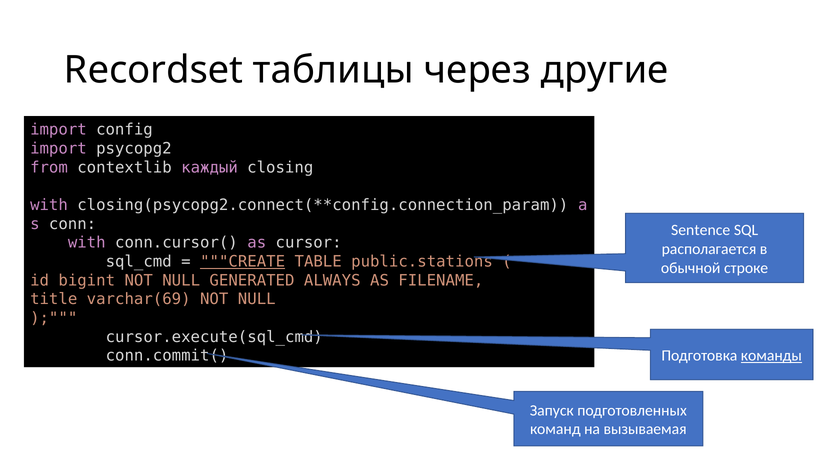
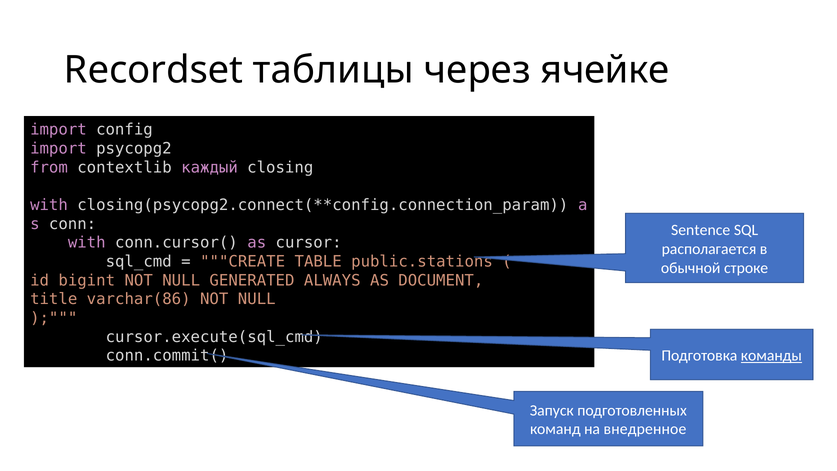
другие: другие -> ячейке
CREATE underline: present -> none
FILENAME: FILENAME -> DOCUMENT
varchar(69: varchar(69 -> varchar(86
вызываемая: вызываемая -> внедренное
